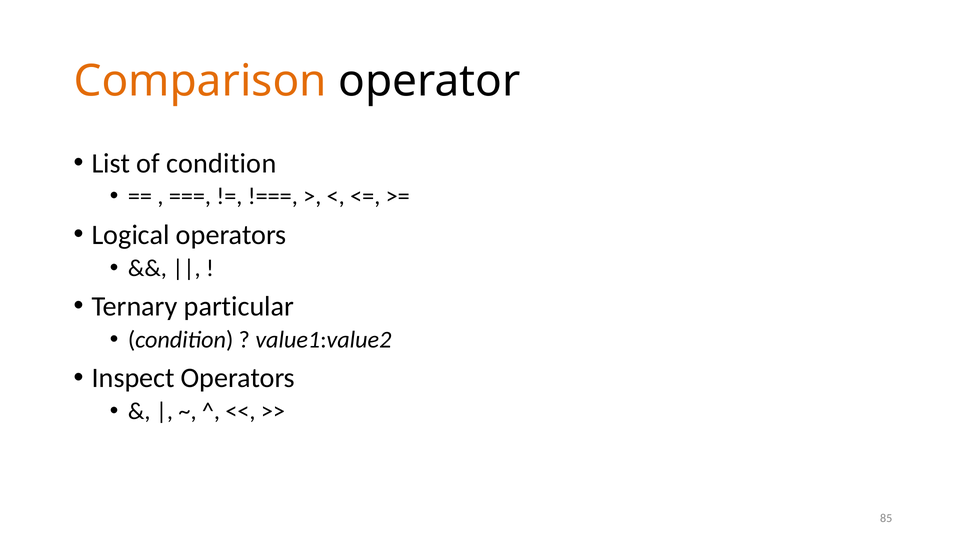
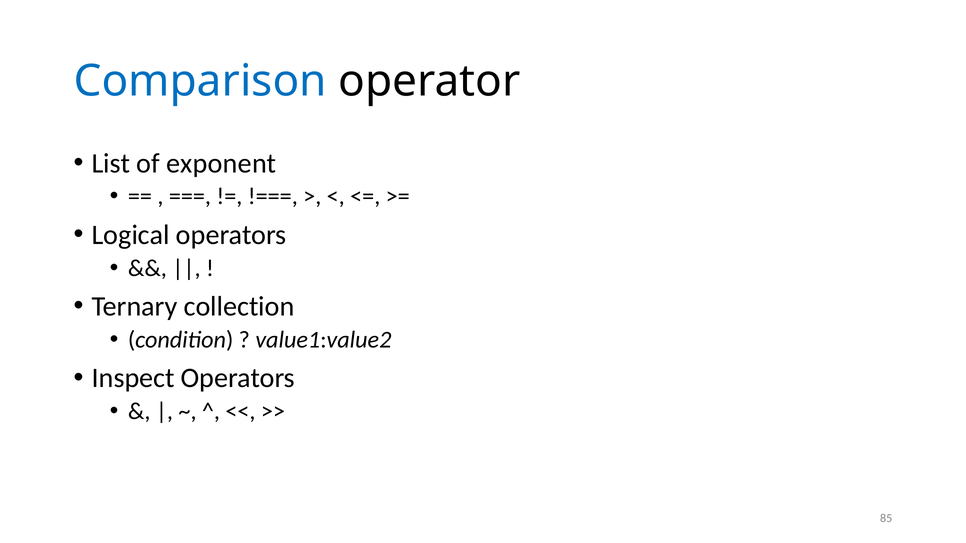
Comparison colour: orange -> blue
of condition: condition -> exponent
particular: particular -> collection
